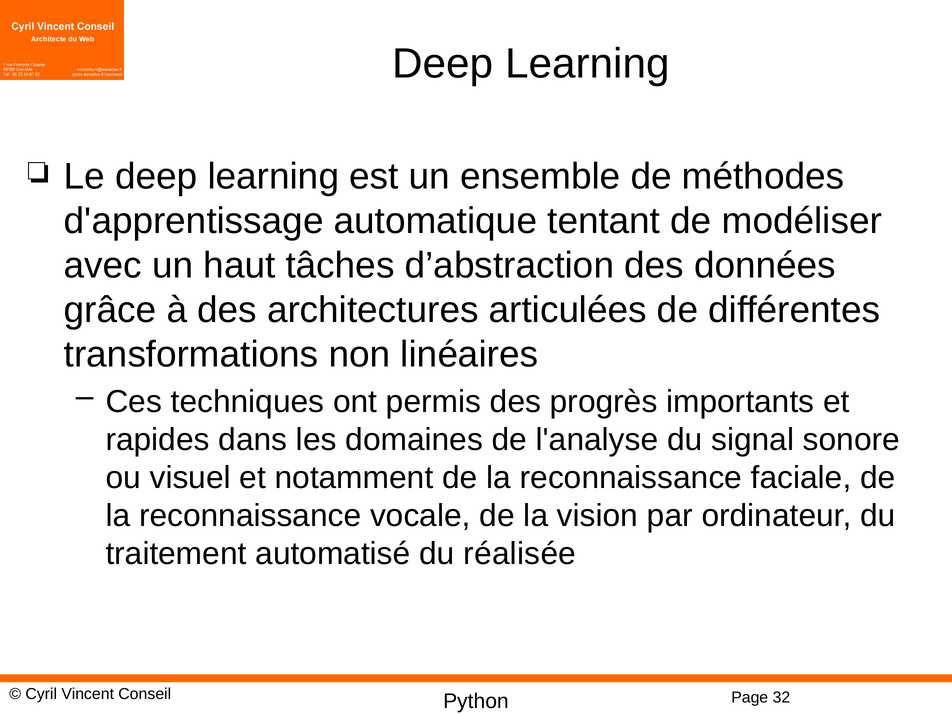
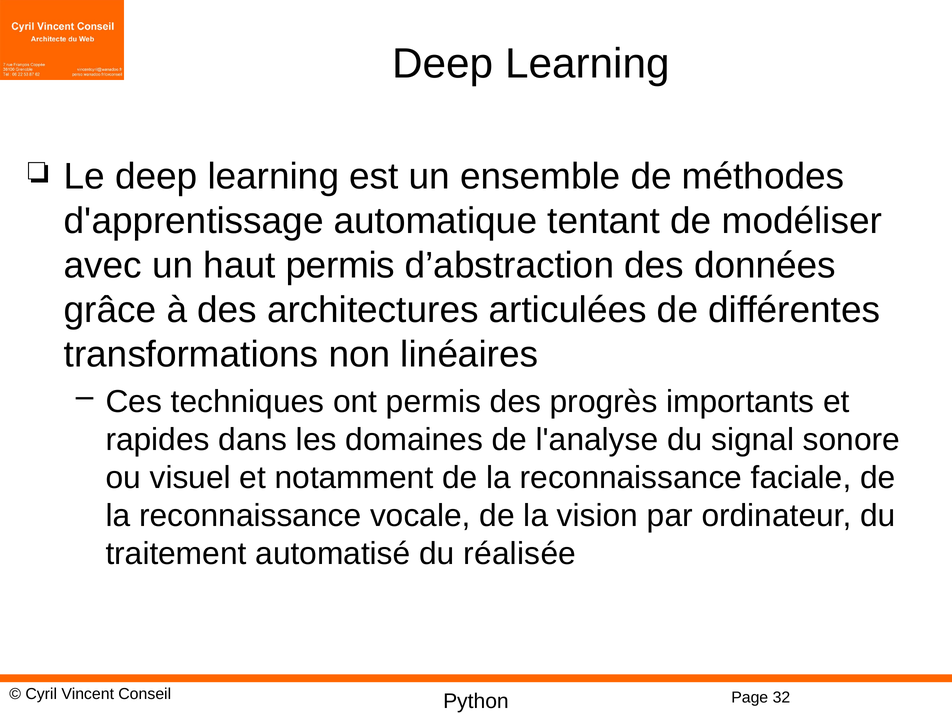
haut tâches: tâches -> permis
